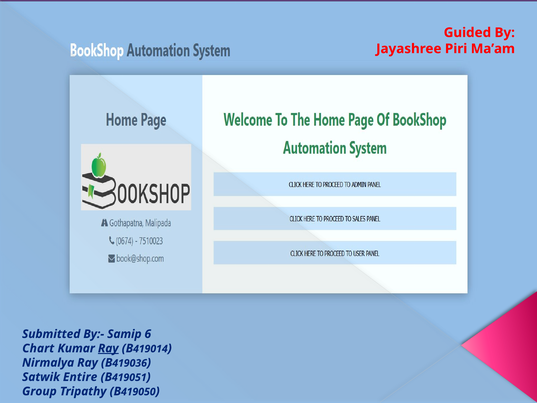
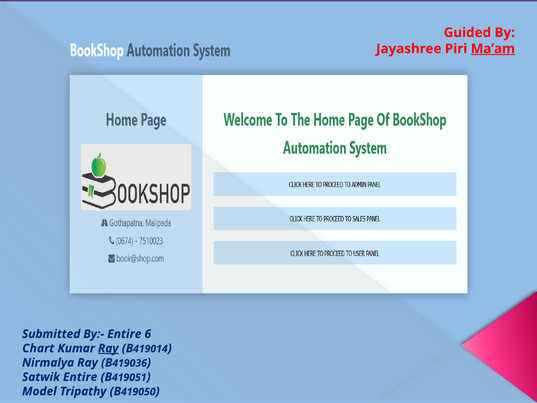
Ma’am underline: none -> present
By:- Samip: Samip -> Entire
Group: Group -> Model
